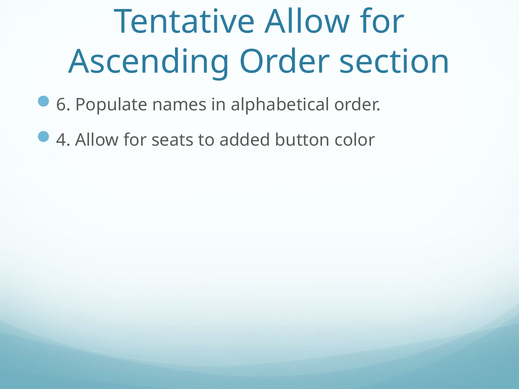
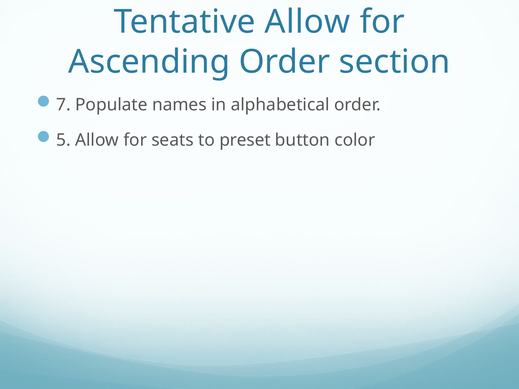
6: 6 -> 7
4: 4 -> 5
added: added -> preset
